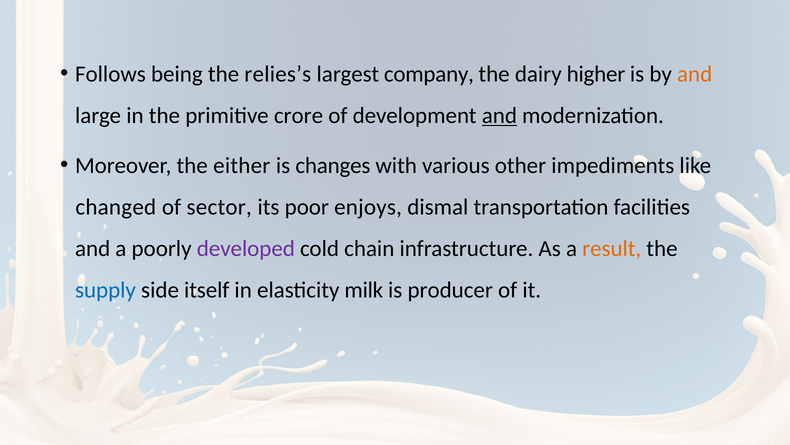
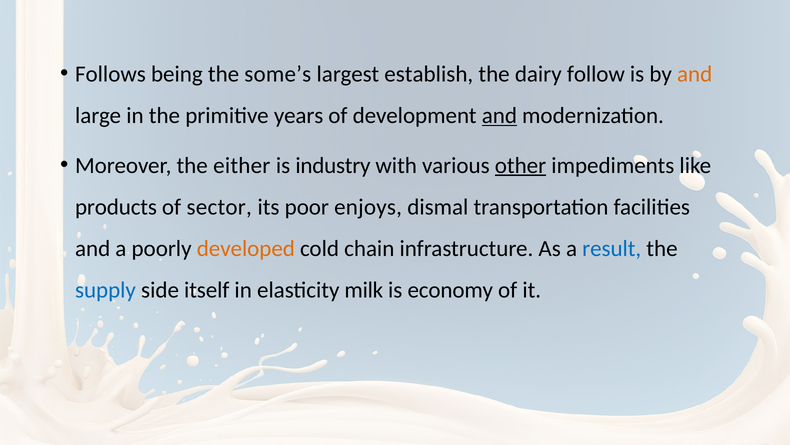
relies’s: relies’s -> some’s
company: company -> establish
higher: higher -> follow
crore: crore -> years
changes: changes -> industry
other underline: none -> present
changed: changed -> products
developed colour: purple -> orange
result colour: orange -> blue
producer: producer -> economy
